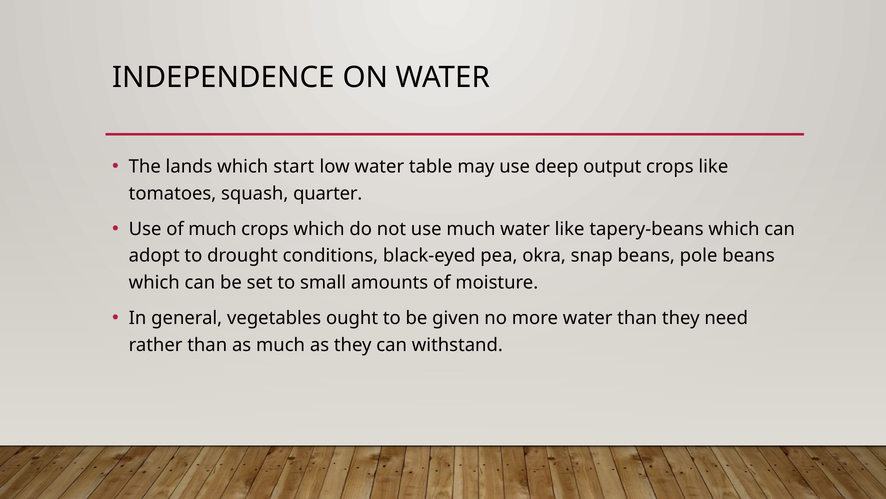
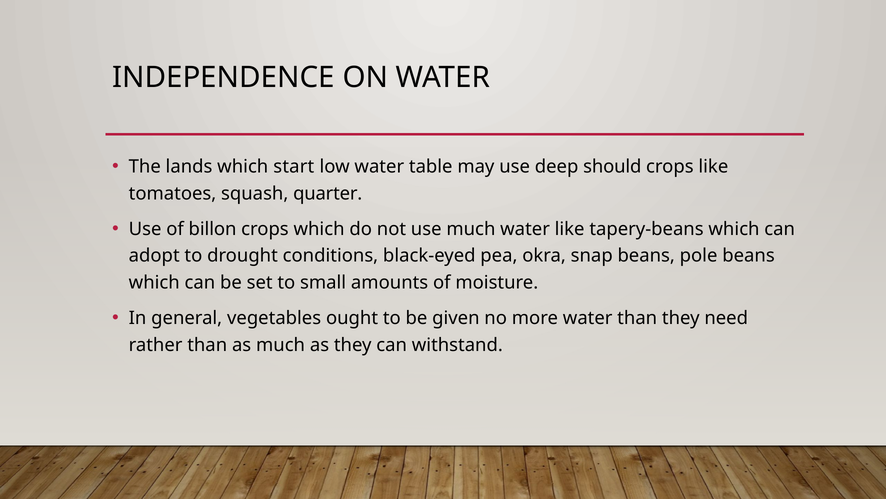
output: output -> should
of much: much -> billon
